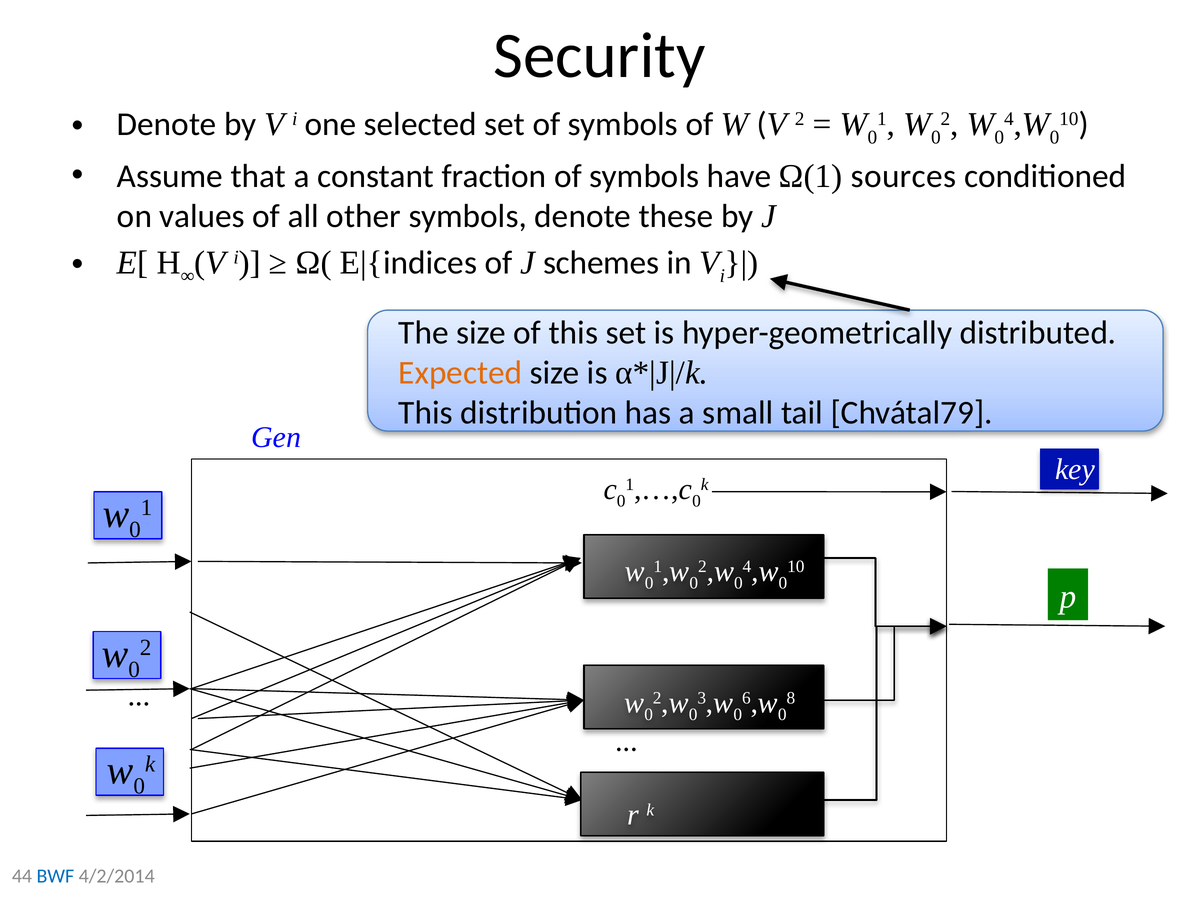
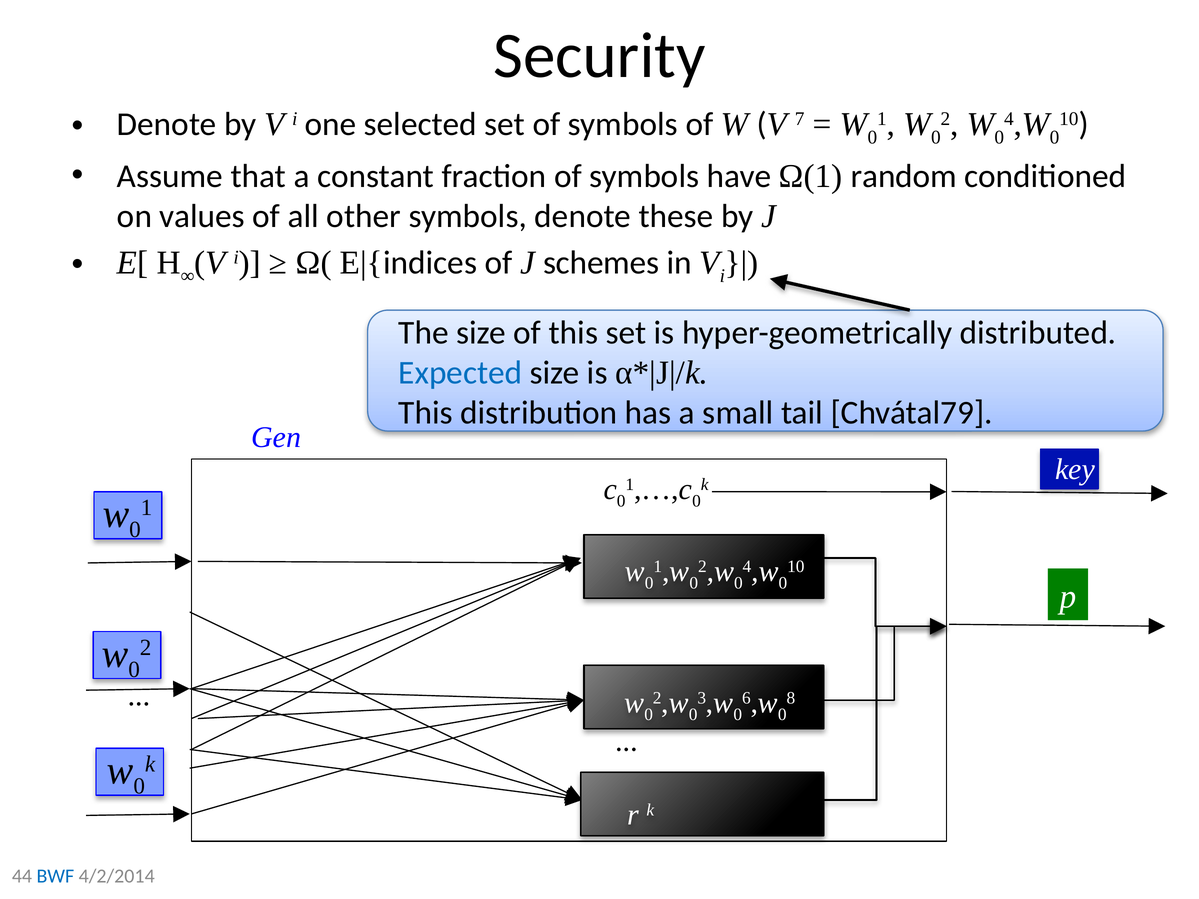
V 2: 2 -> 7
sources: sources -> random
Expected colour: orange -> blue
